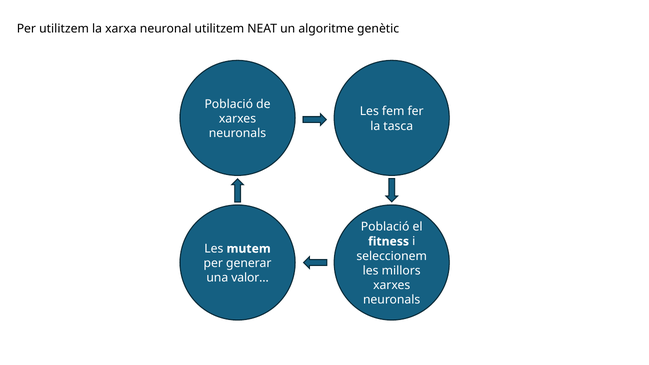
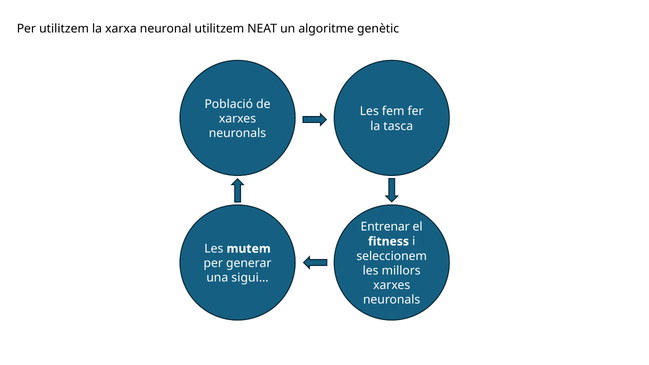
Població at (385, 227): Població -> Entrenar
valor…: valor… -> sigui…
